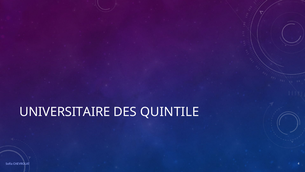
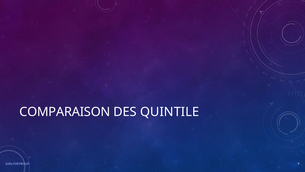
UNIVERSITAIRE: UNIVERSITAIRE -> COMPARAISON
